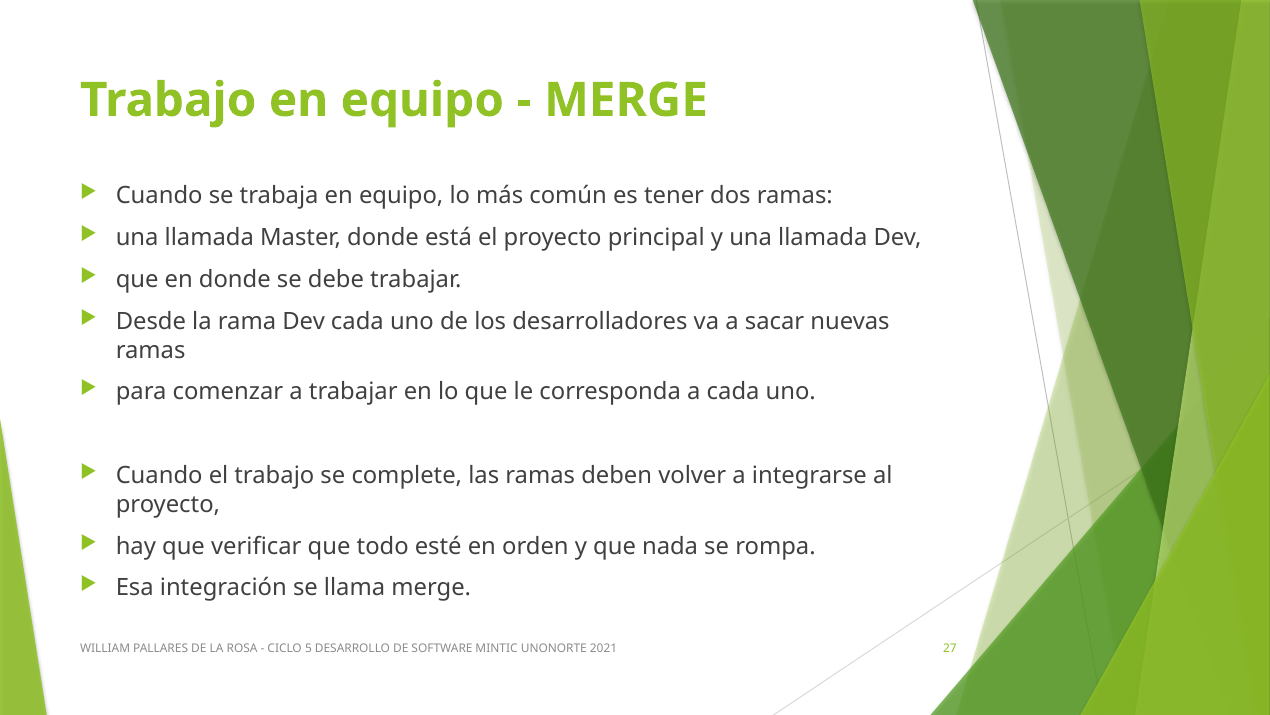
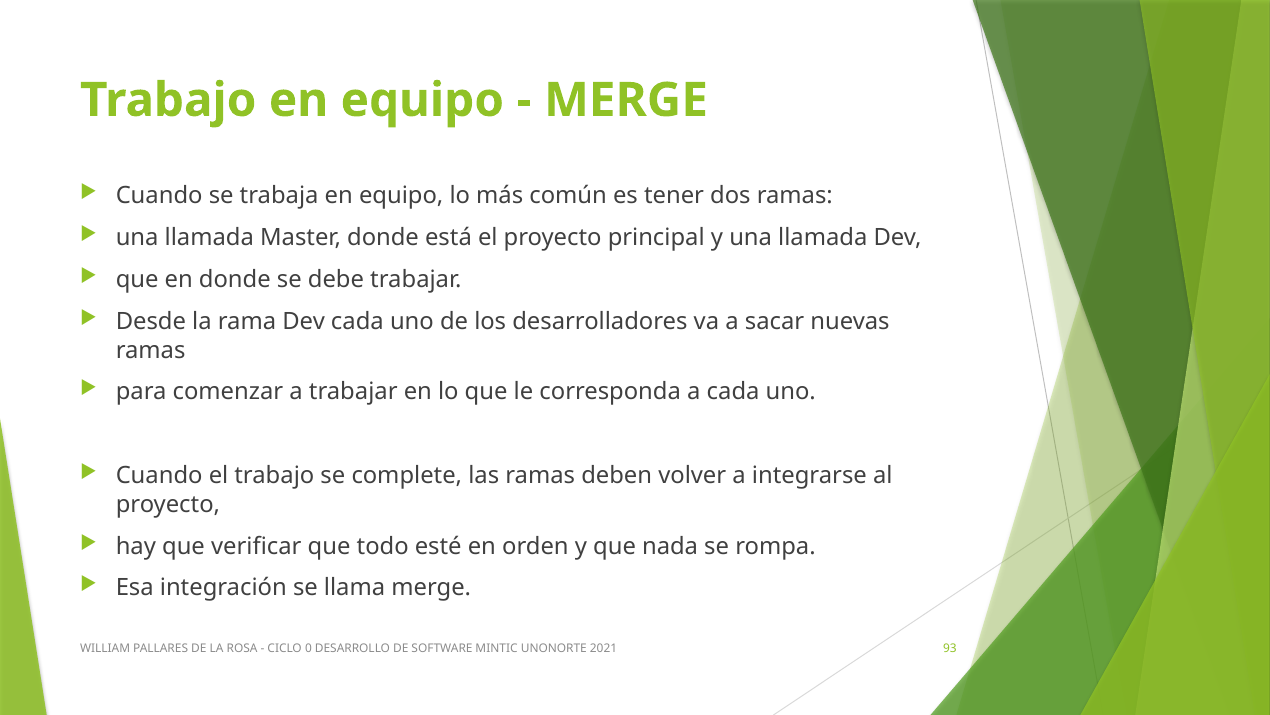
5: 5 -> 0
27: 27 -> 93
